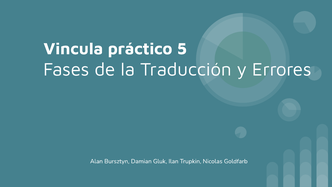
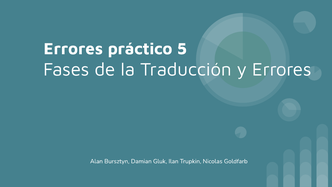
Vincula at (73, 49): Vincula -> Errores
